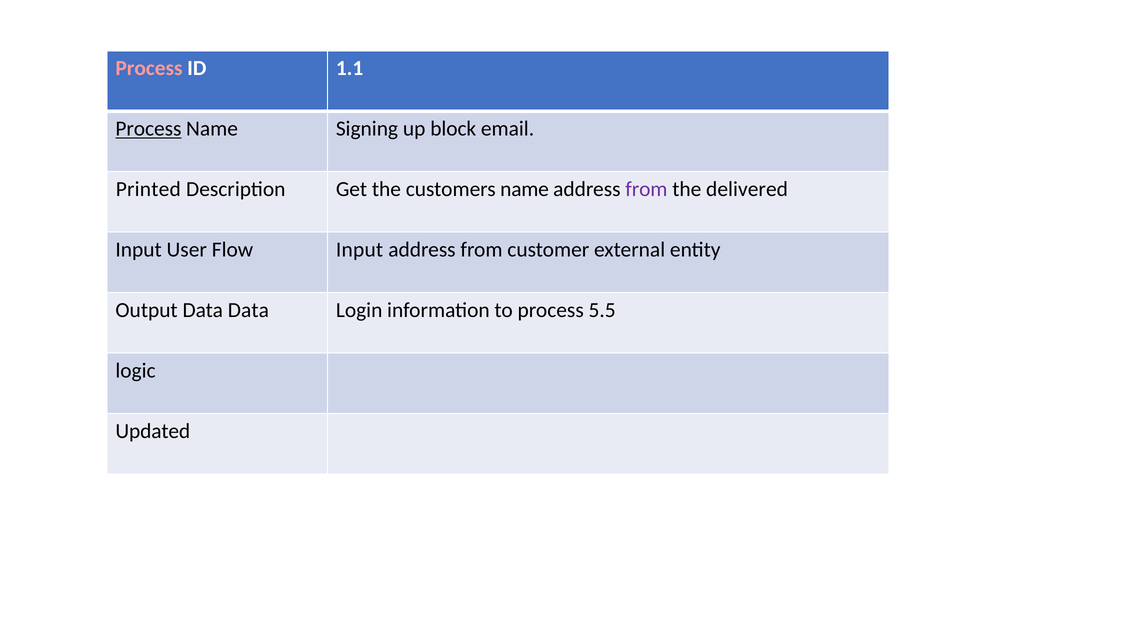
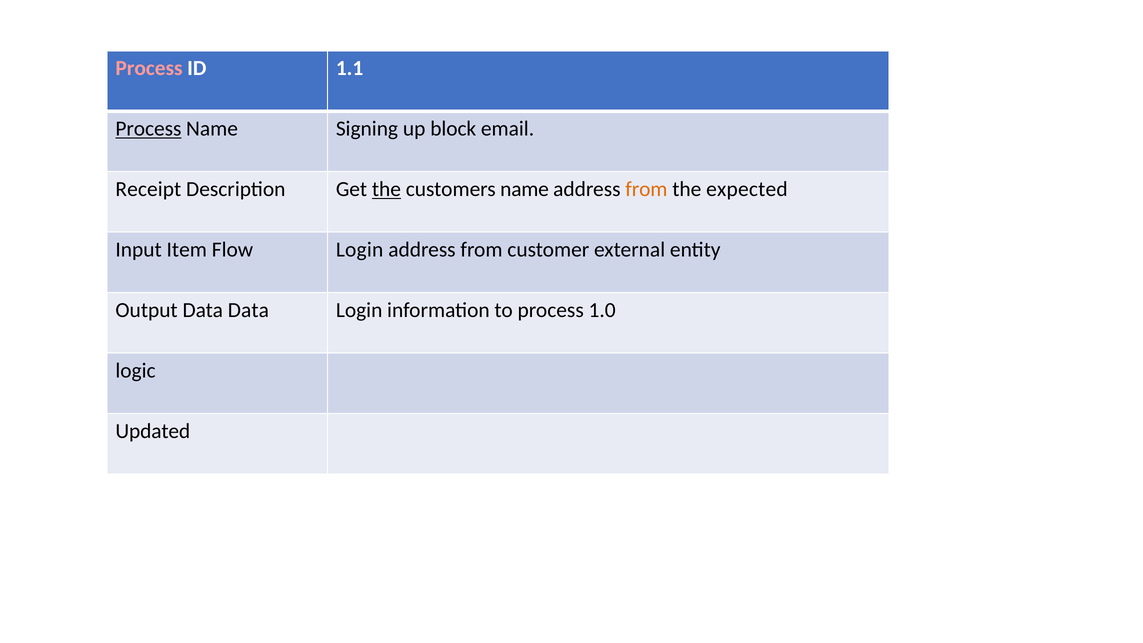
Printed: Printed -> Receipt
the at (386, 189) underline: none -> present
from at (646, 189) colour: purple -> orange
delivered: delivered -> expected
User: User -> Item
Flow Input: Input -> Login
5.5: 5.5 -> 1.0
